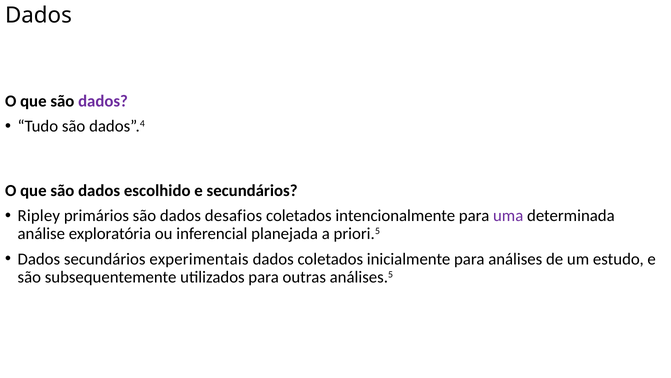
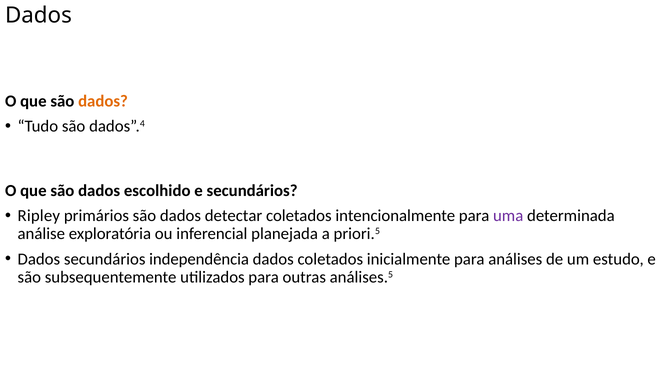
dados at (103, 101) colour: purple -> orange
desafios: desafios -> detectar
experimentais: experimentais -> independência
